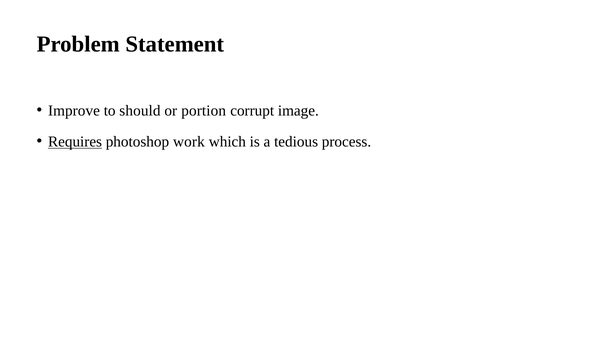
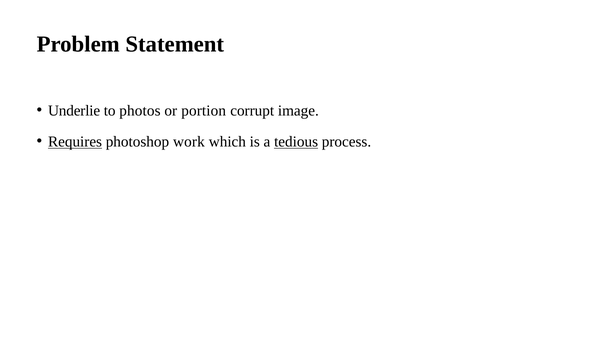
Improve: Improve -> Underlie
should: should -> photos
tedious underline: none -> present
